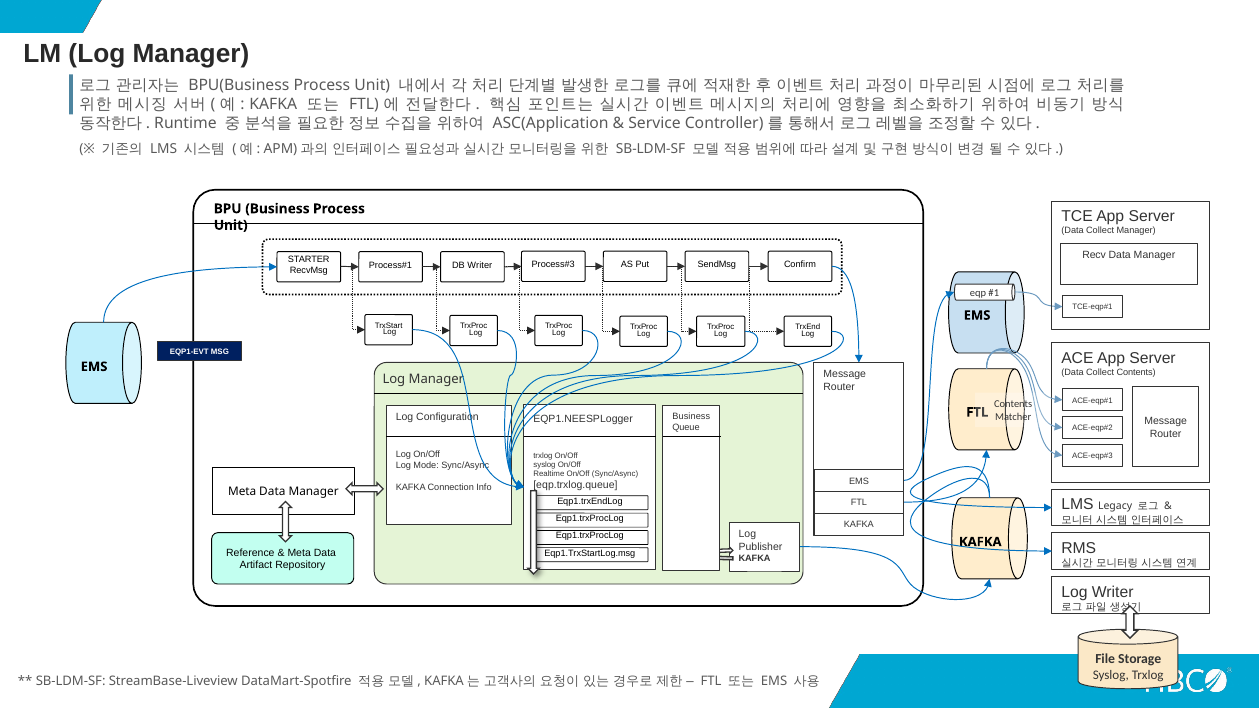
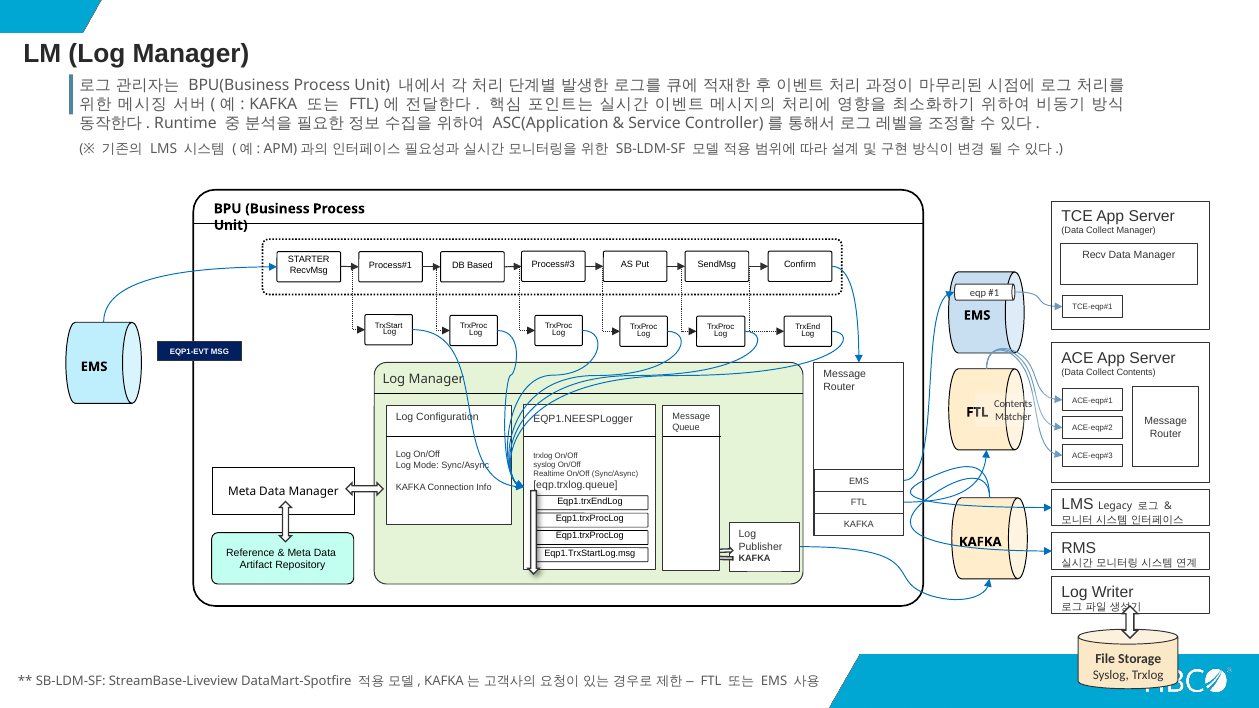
DB Writer: Writer -> Based
Business at (691, 416): Business -> Message
